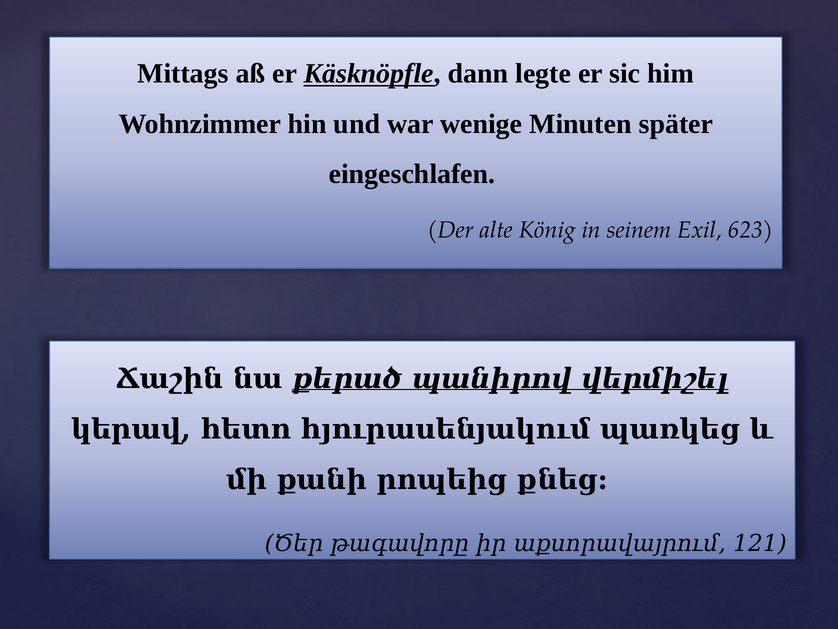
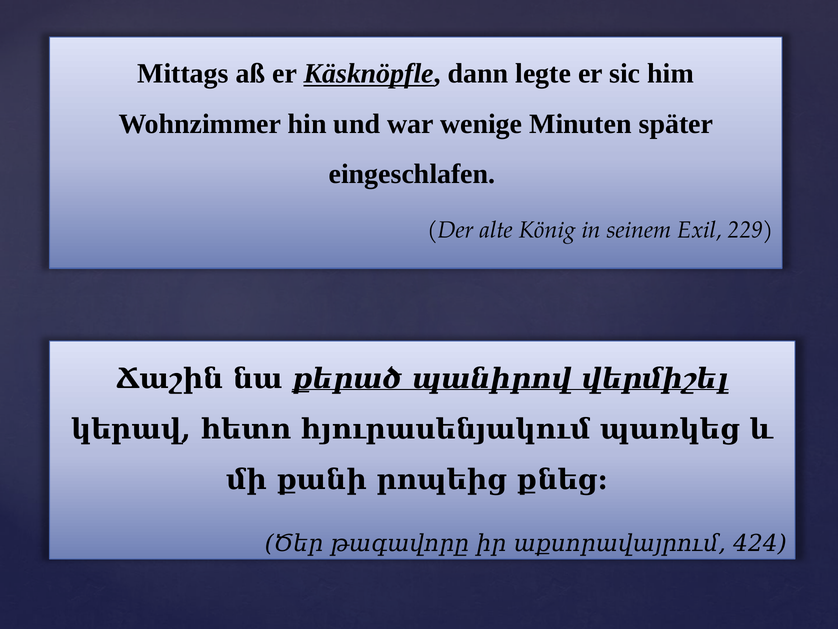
623: 623 -> 229
121: 121 -> 424
